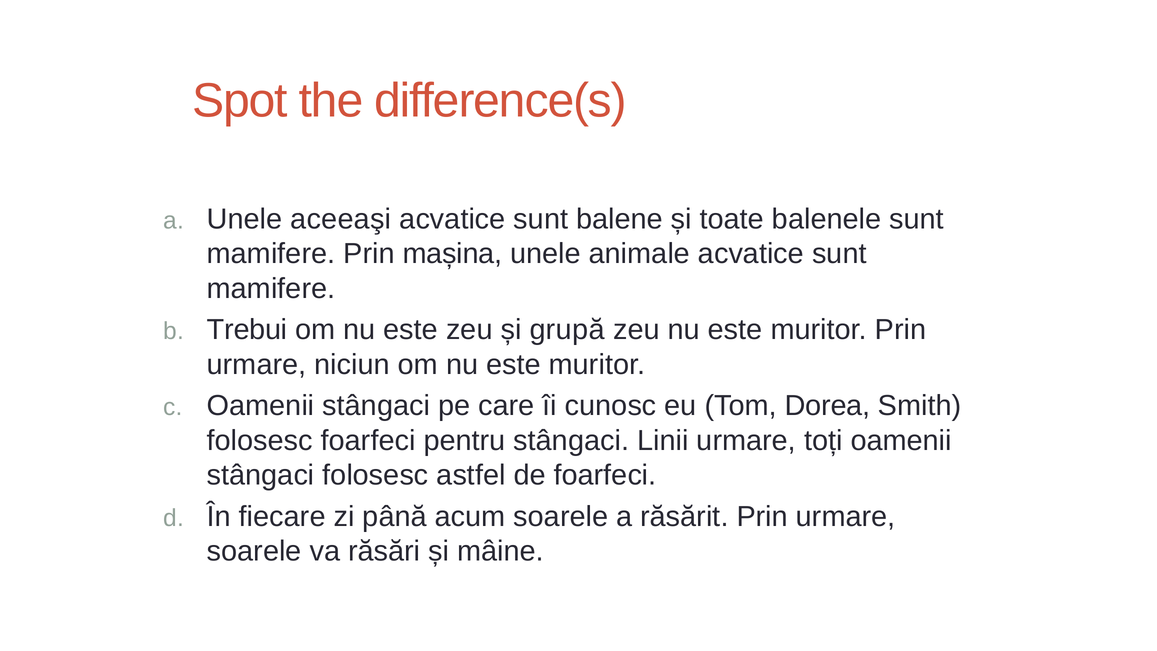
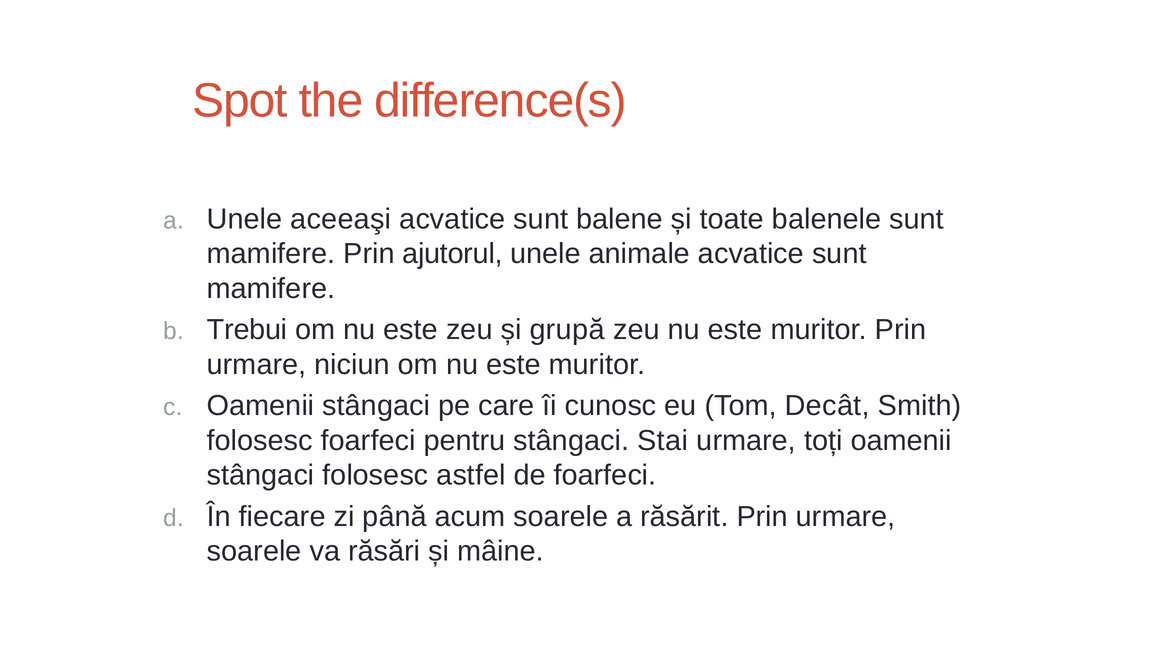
mașina: mașina -> ajutorul
Dorea: Dorea -> Decât
Linii: Linii -> Stai
